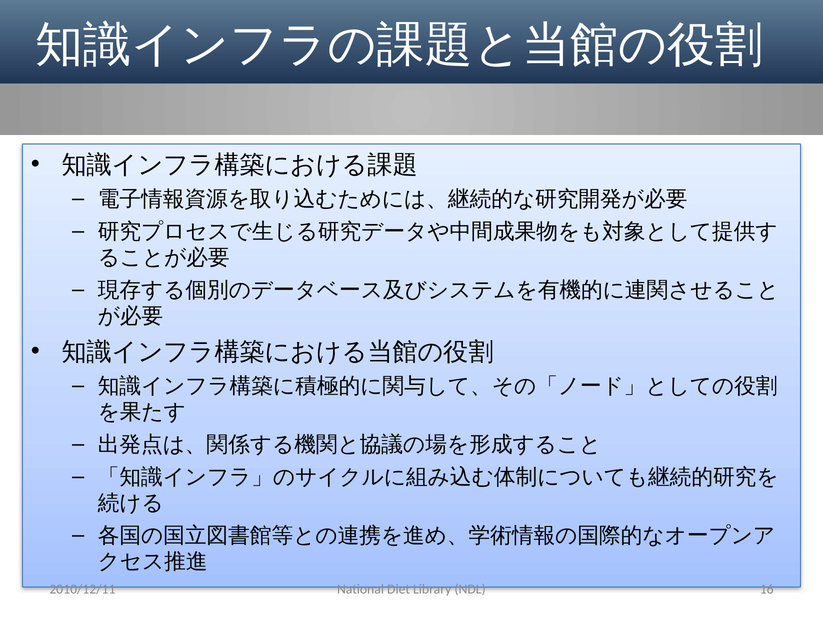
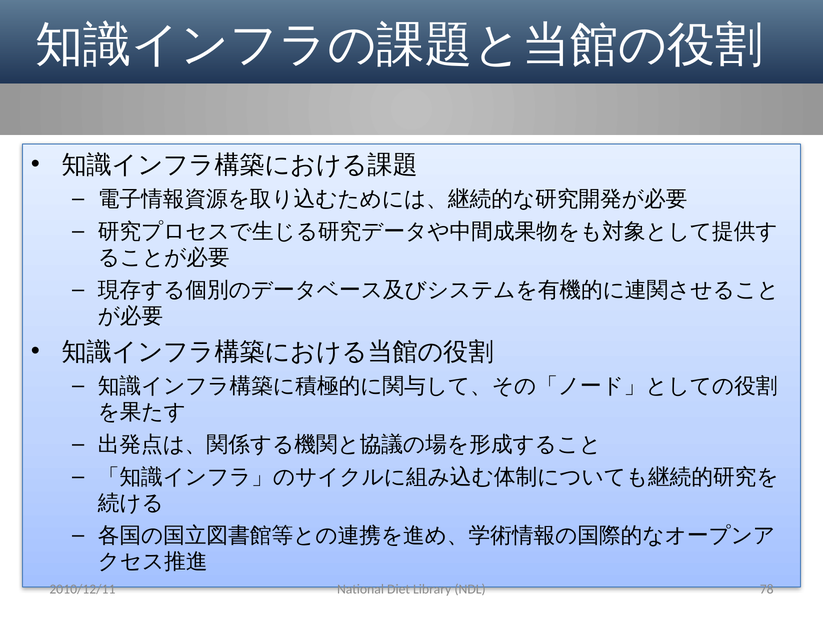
16: 16 -> 78
